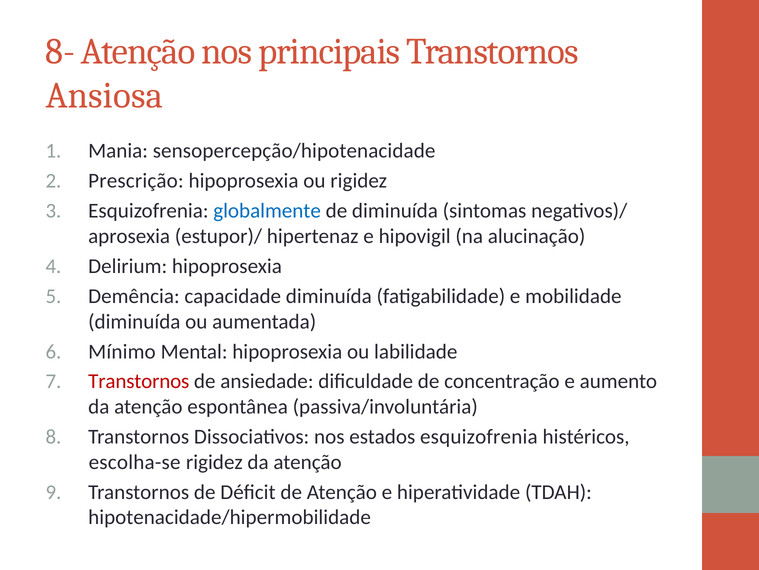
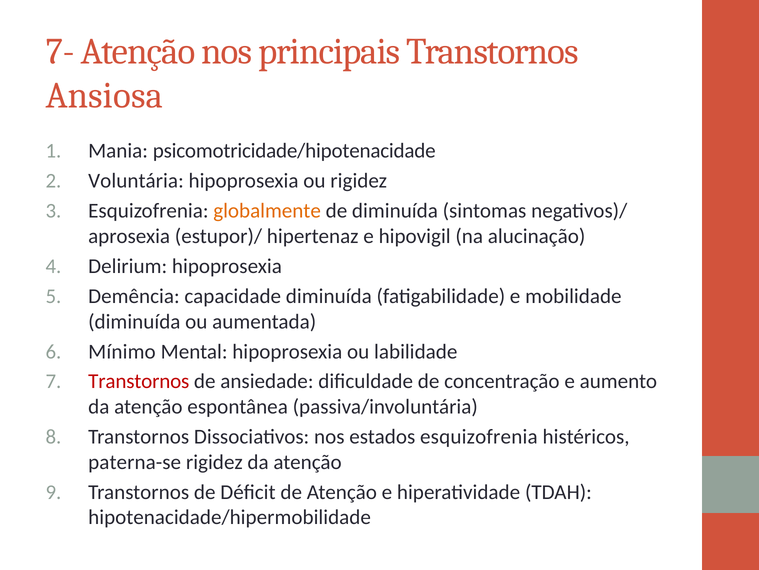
8-: 8- -> 7-
sensopercepção/hipotenacidade: sensopercepção/hipotenacidade -> psicomotricidade/hipotenacidade
Prescrição: Prescrição -> Voluntária
globalmente colour: blue -> orange
escolha-se: escolha-se -> paterna-se
